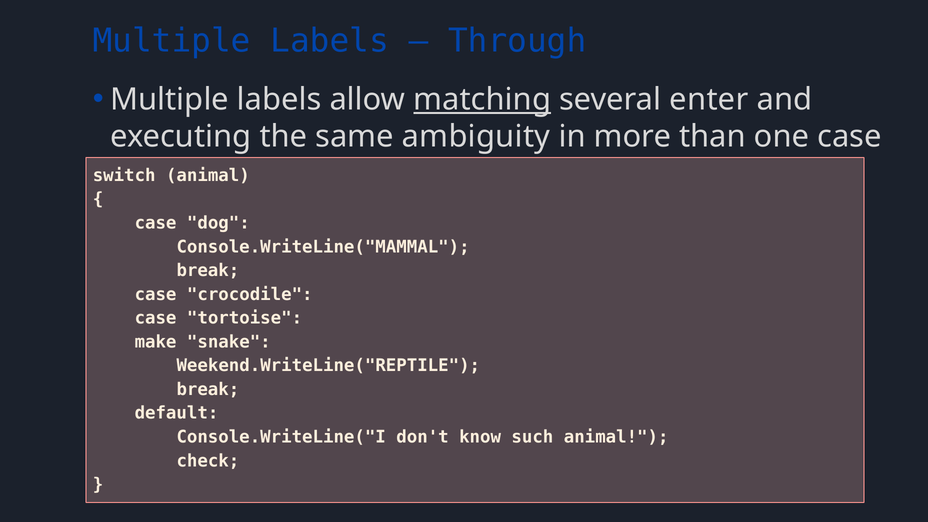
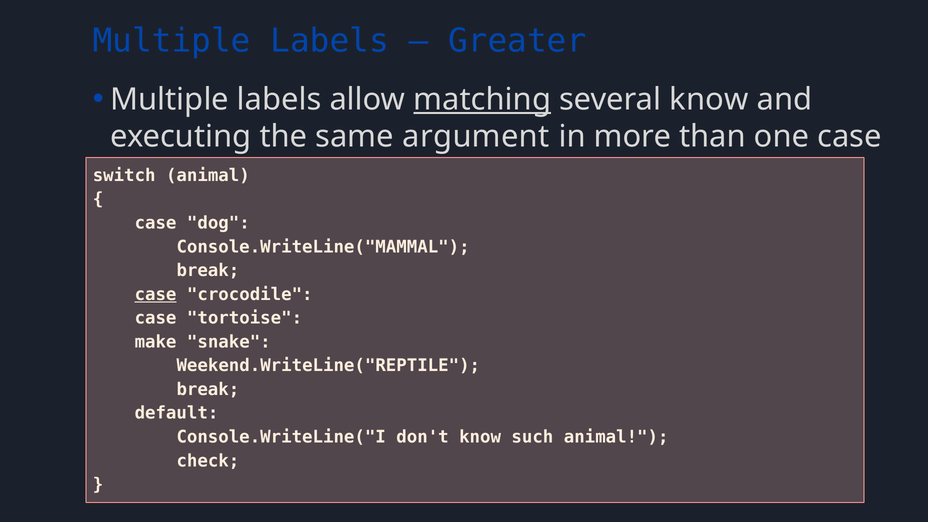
Through: Through -> Greater
several enter: enter -> know
ambiguity: ambiguity -> argument
case at (156, 294) underline: none -> present
